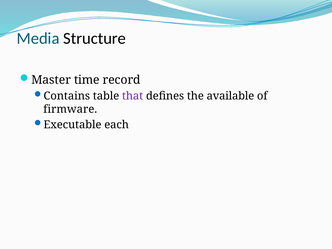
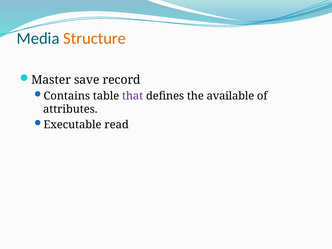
Structure colour: black -> orange
time: time -> save
firmware: firmware -> attributes
each: each -> read
